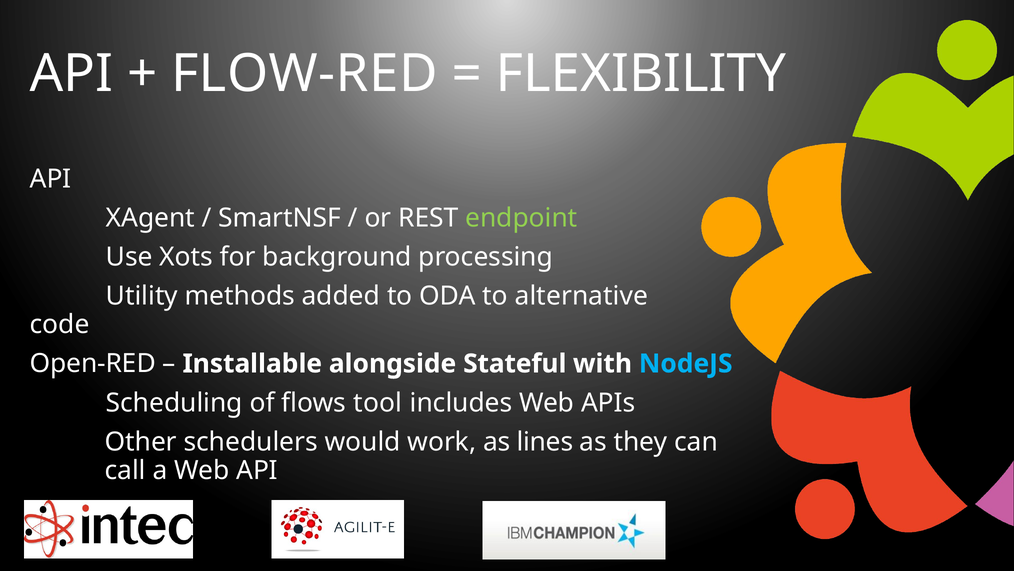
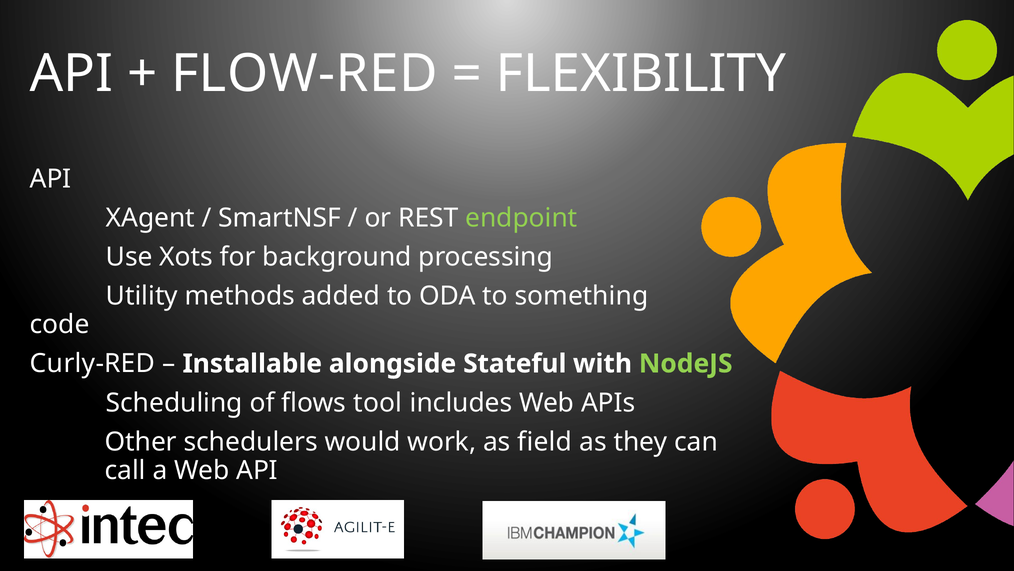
alternative: alternative -> something
Open-RED: Open-RED -> Curly-RED
NodeJS colour: light blue -> light green
lines: lines -> field
